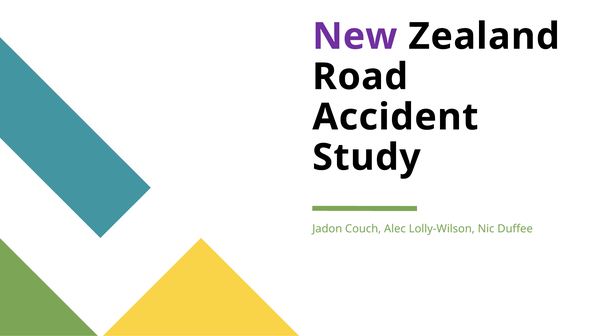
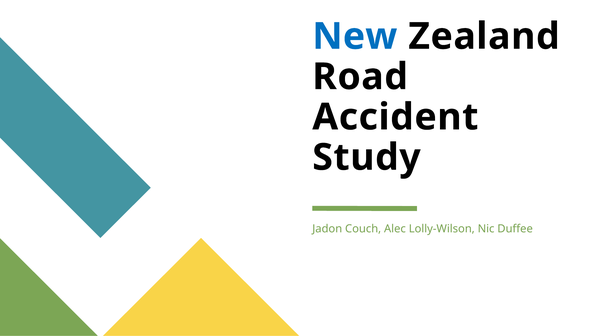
New colour: purple -> blue
